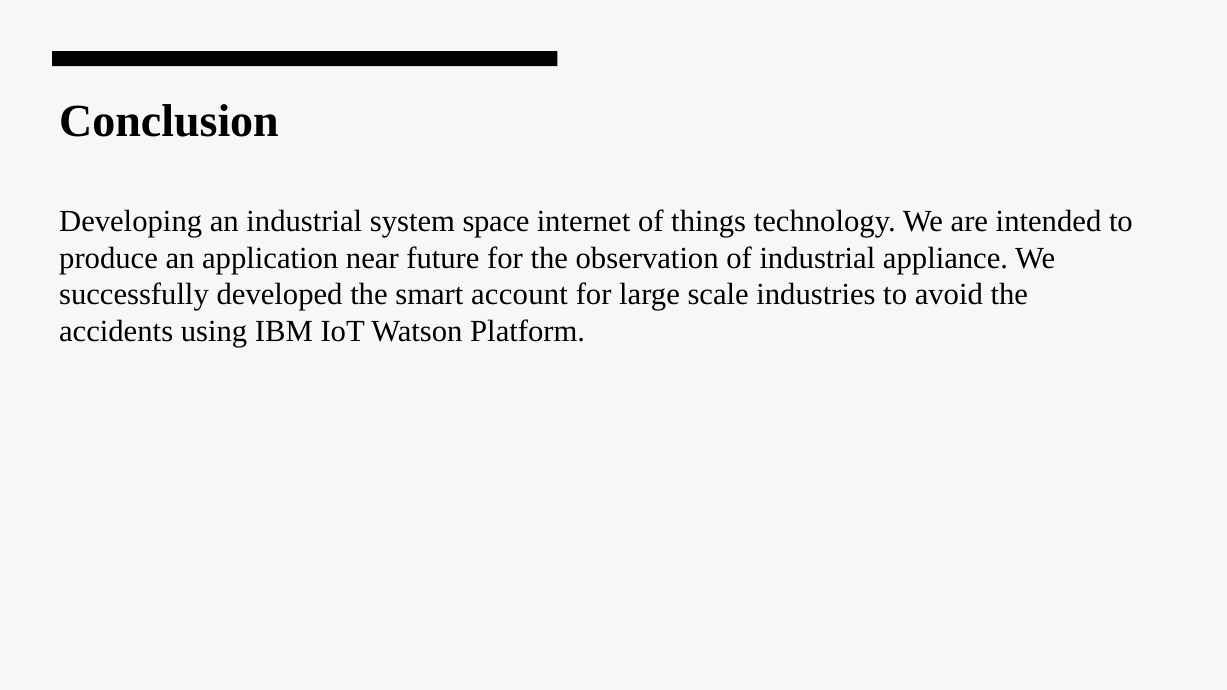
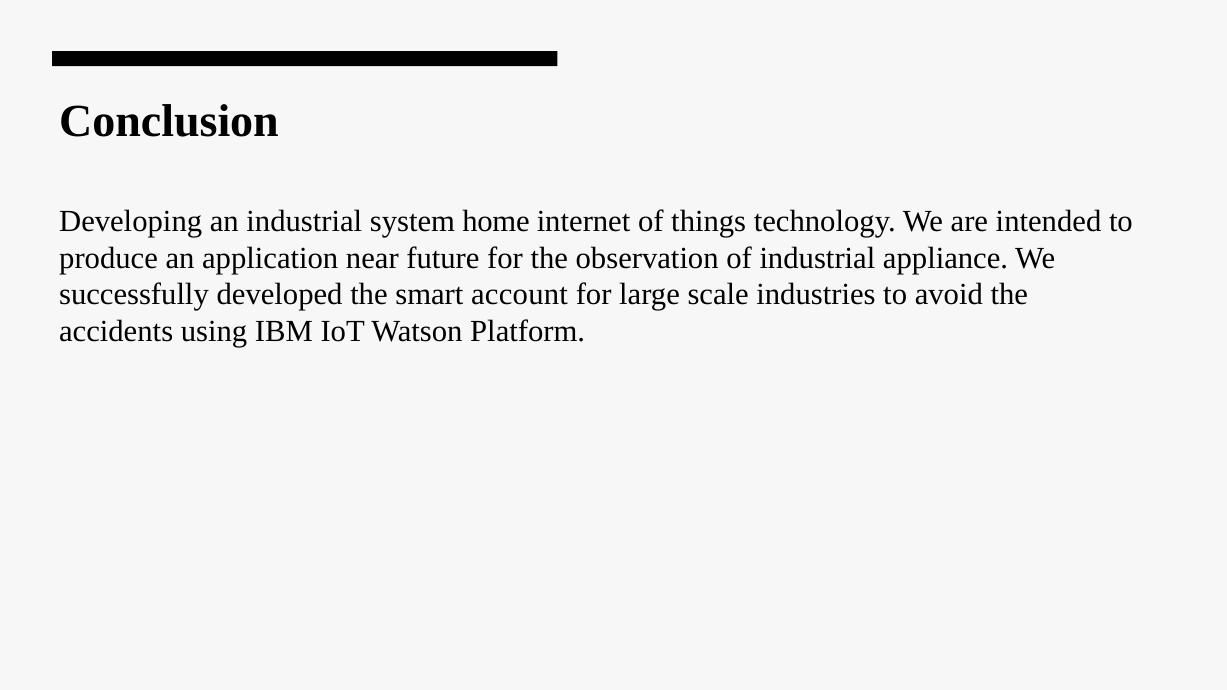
space: space -> home
